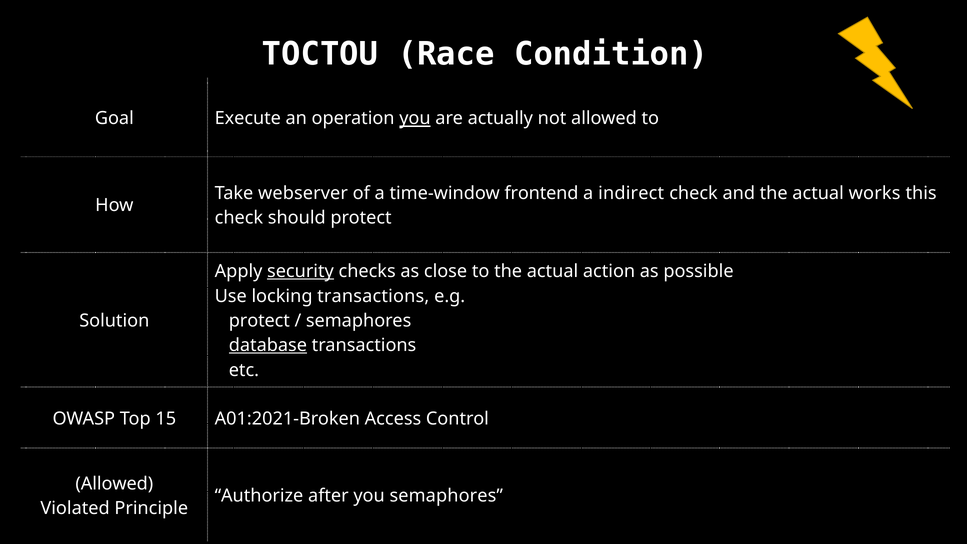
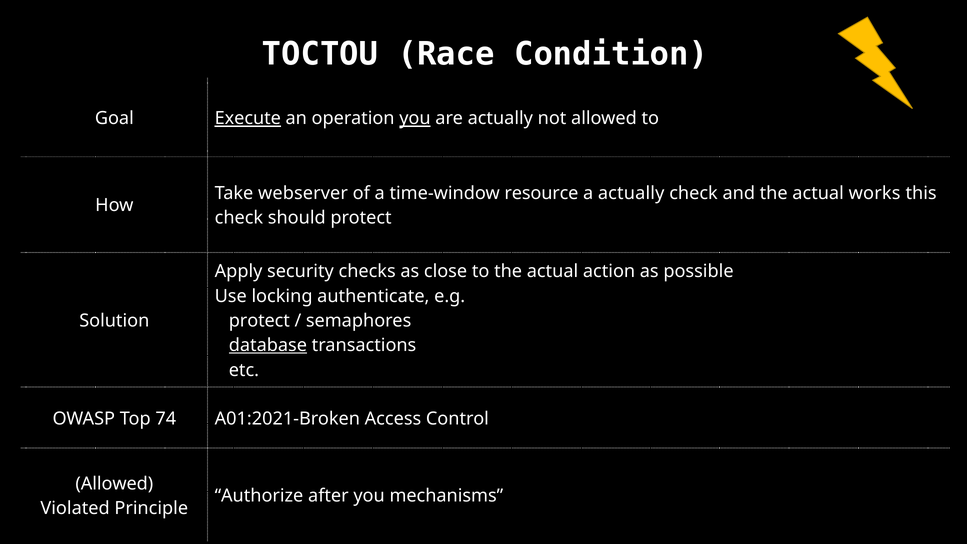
Execute underline: none -> present
frontend: frontend -> resource
a indirect: indirect -> actually
security underline: present -> none
locking transactions: transactions -> authenticate
15: 15 -> 74
you semaphores: semaphores -> mechanisms
